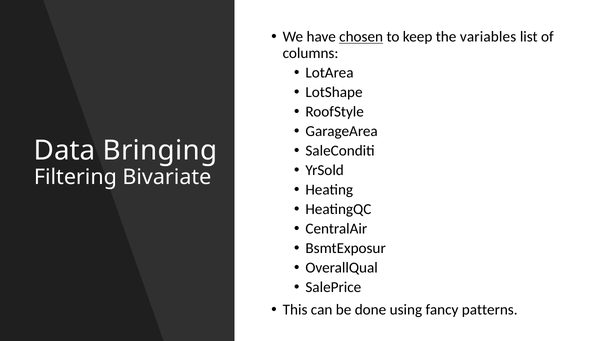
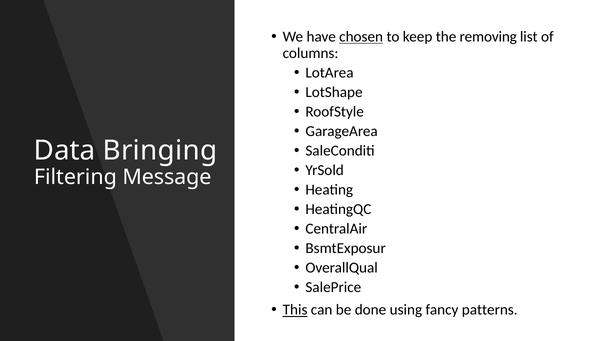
variables: variables -> removing
Bivariate: Bivariate -> Message
This underline: none -> present
